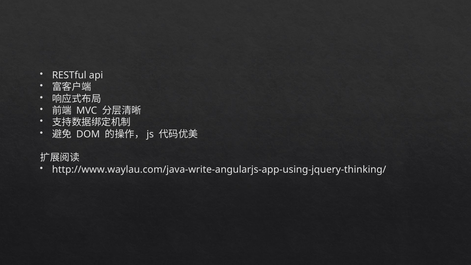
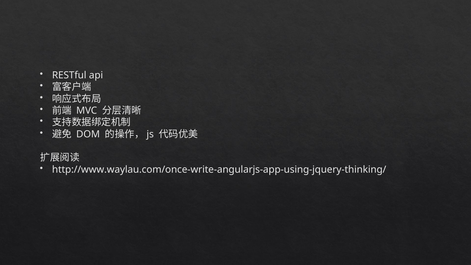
http://www.waylau.com/java-write-angularjs-app-using-jquery-thinking/: http://www.waylau.com/java-write-angularjs-app-using-jquery-thinking/ -> http://www.waylau.com/once-write-angularjs-app-using-jquery-thinking/
